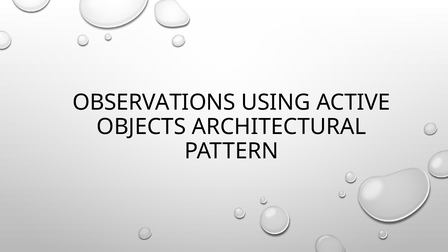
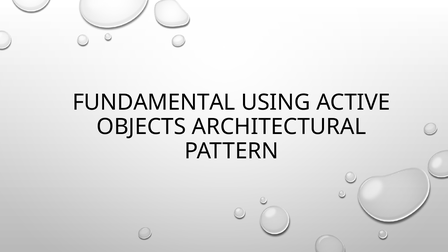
OBSERVATIONS: OBSERVATIONS -> FUNDAMENTAL
